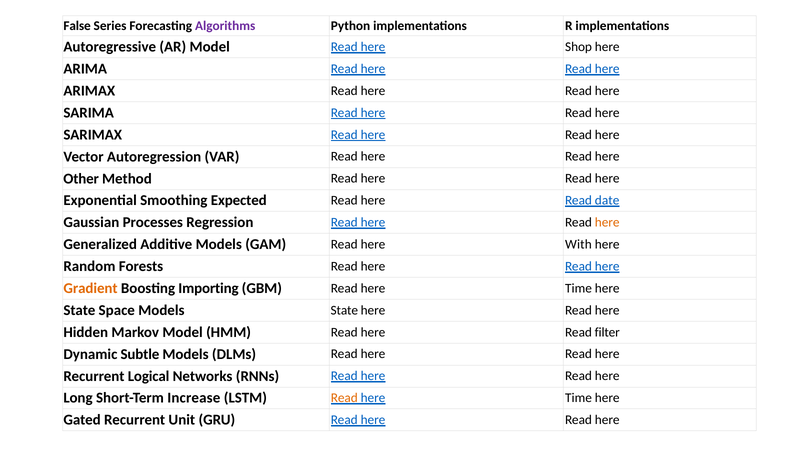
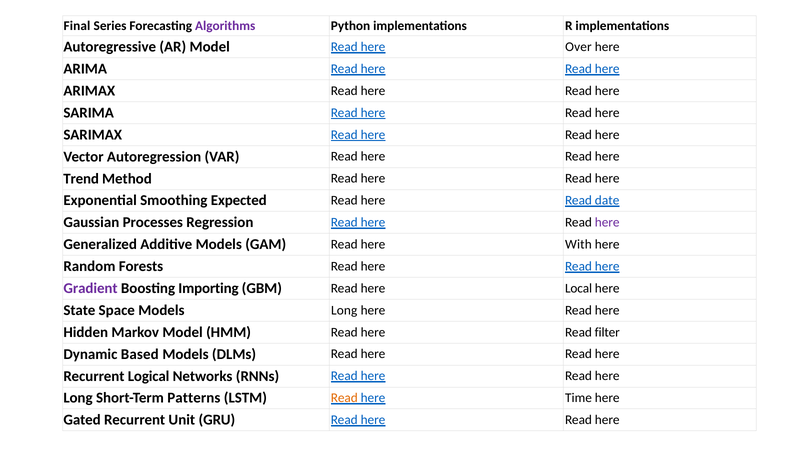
False: False -> Final
Shop: Shop -> Over
Other: Other -> Trend
here at (607, 222) colour: orange -> purple
Gradient colour: orange -> purple
GBM Read here Time: Time -> Local
Models State: State -> Long
Subtle: Subtle -> Based
Increase: Increase -> Patterns
